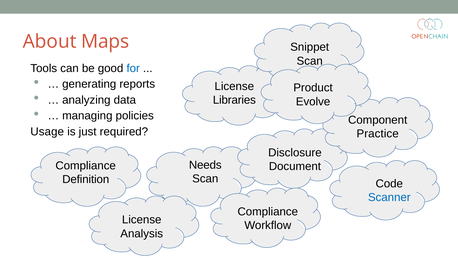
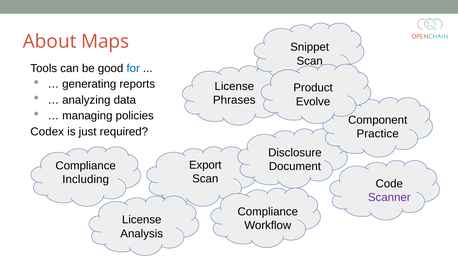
Libraries: Libraries -> Phrases
Usage: Usage -> Codex
Needs: Needs -> Export
Definition: Definition -> Including
Scanner colour: blue -> purple
